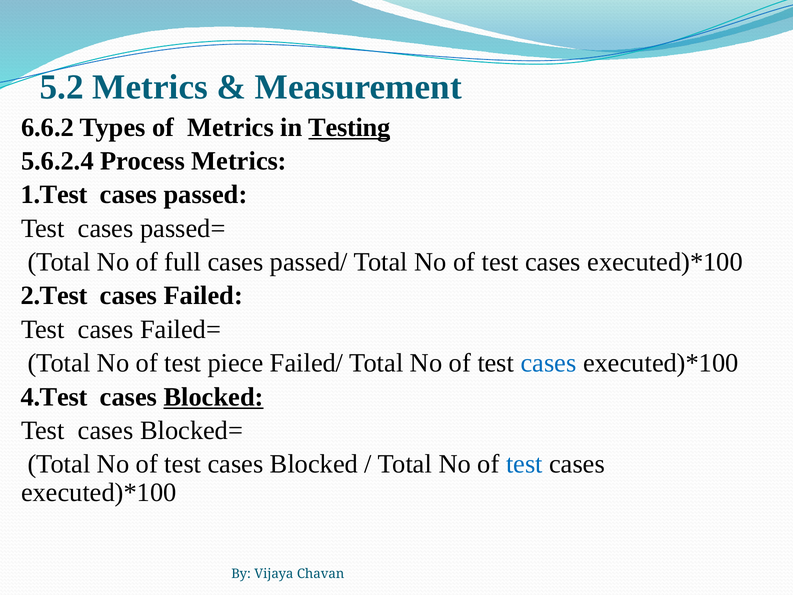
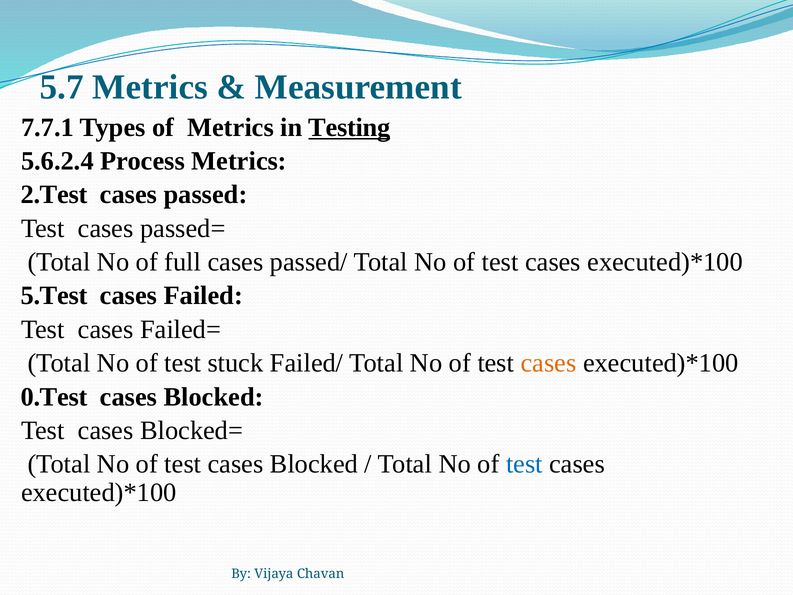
5.2: 5.2 -> 5.7
6.6.2: 6.6.2 -> 7.7.1
1.Test: 1.Test -> 2.Test
2.Test: 2.Test -> 5.Test
piece: piece -> stuck
cases at (549, 363) colour: blue -> orange
4.Test: 4.Test -> 0.Test
Blocked at (214, 397) underline: present -> none
